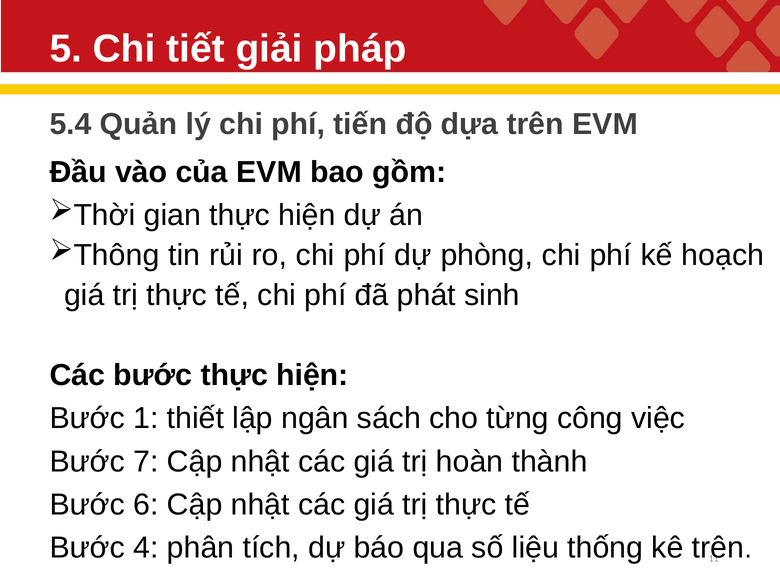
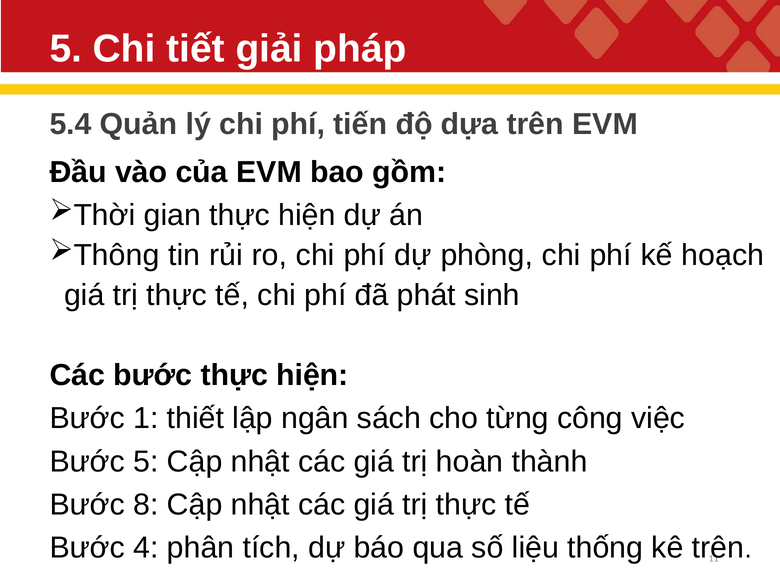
Bước 7: 7 -> 5
6: 6 -> 8
